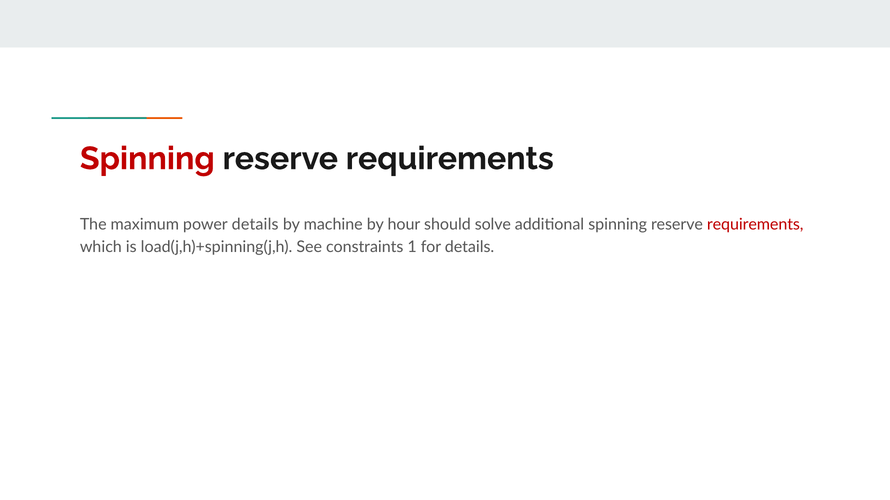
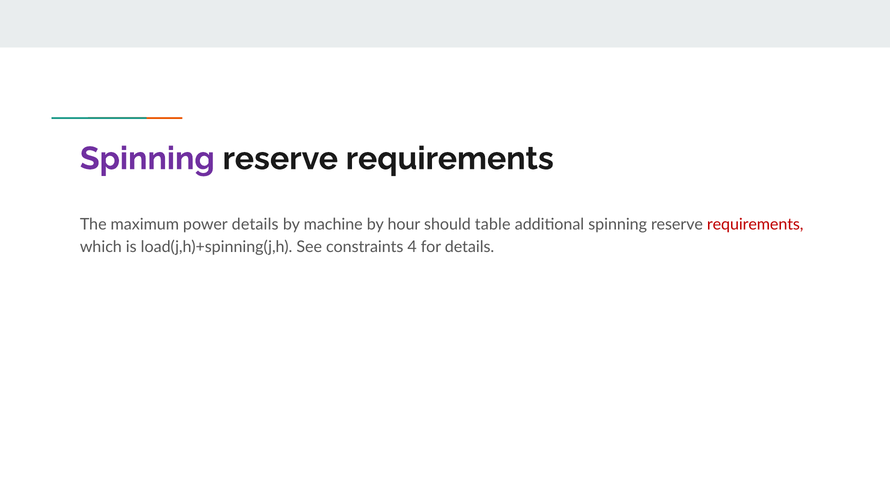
Spinning at (147, 159) colour: red -> purple
solve: solve -> table
1: 1 -> 4
